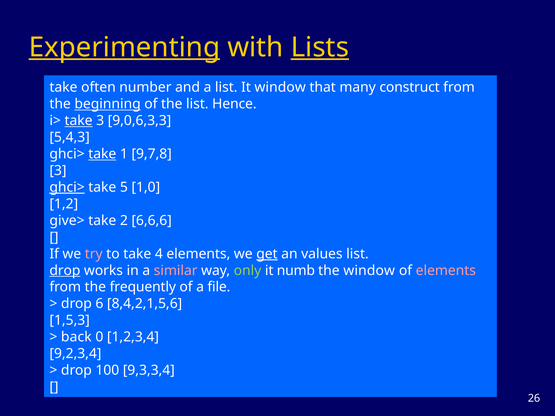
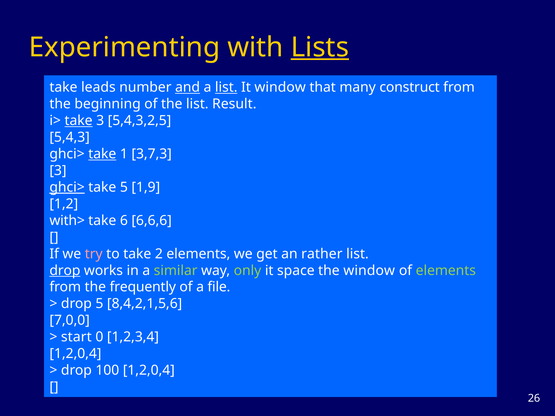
Experimenting underline: present -> none
often: often -> leads
and underline: none -> present
list at (226, 87) underline: none -> present
beginning underline: present -> none
Hence: Hence -> Result
9,0,6,3,3: 9,0,6,3,3 -> 5,4,3,2,5
9,7,8: 9,7,8 -> 3,7,3
1,0: 1,0 -> 1,9
give>: give> -> with>
2: 2 -> 6
4: 4 -> 2
get underline: present -> none
values: values -> rather
similar colour: pink -> light green
numb: numb -> space
elements at (446, 271) colour: pink -> light green
drop 6: 6 -> 5
1,5,3: 1,5,3 -> 7,0,0
back: back -> start
9,2,3,4 at (75, 354): 9,2,3,4 -> 1,2,0,4
100 9,3,3,4: 9,3,3,4 -> 1,2,0,4
